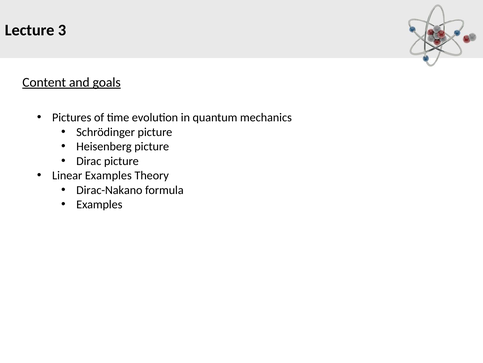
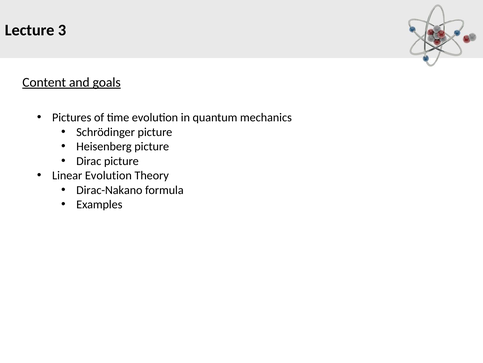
Linear Examples: Examples -> Evolution
